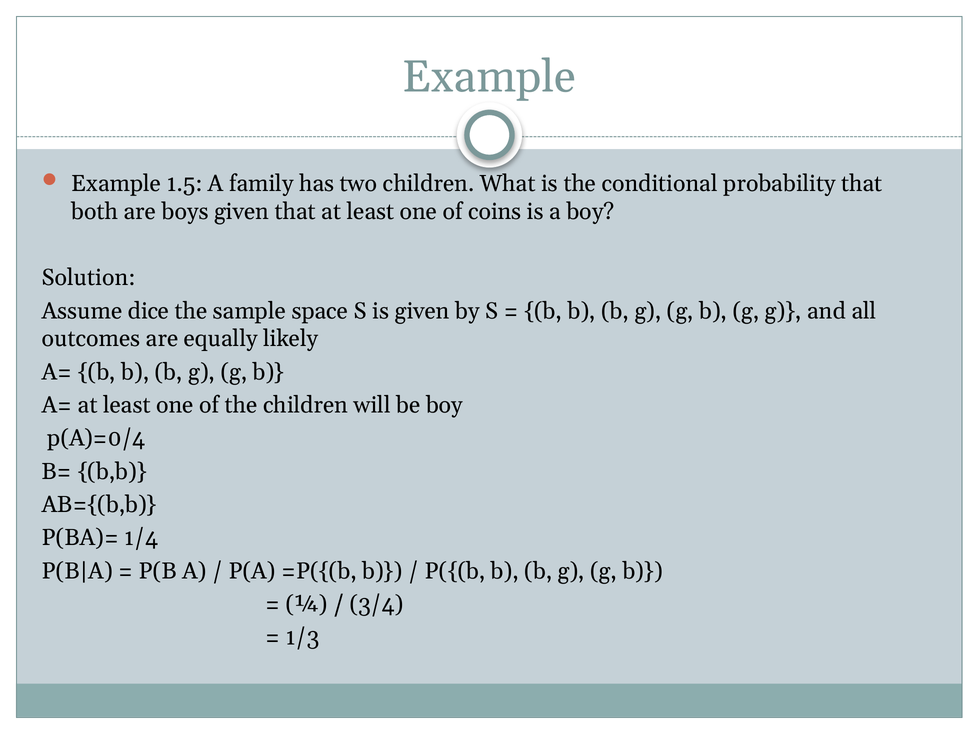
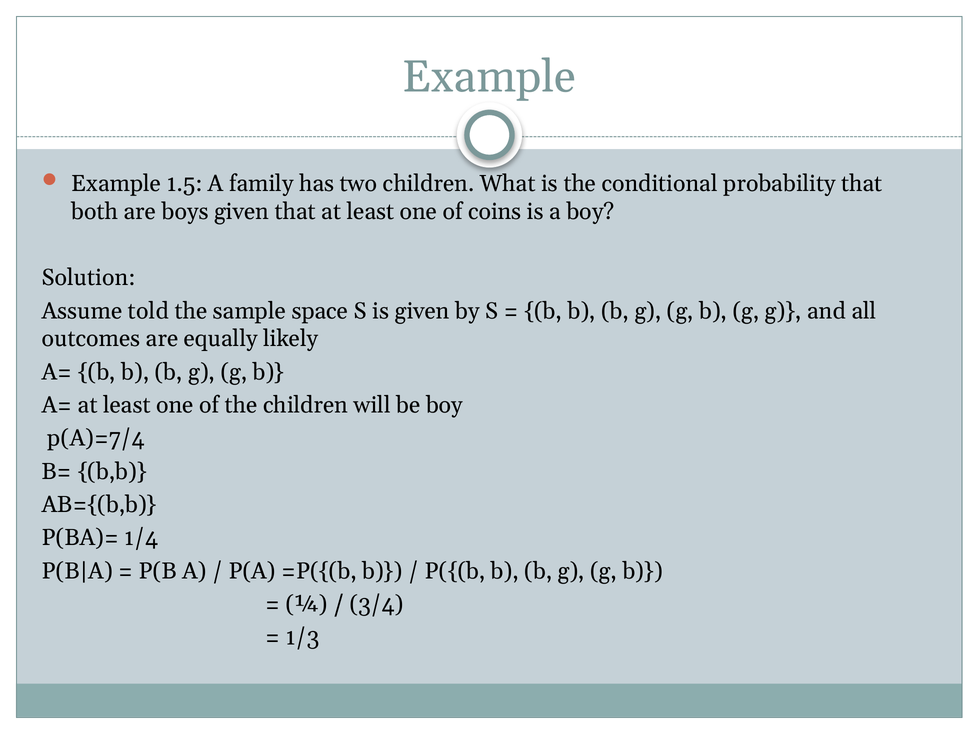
dice: dice -> told
p(A)=0/4: p(A)=0/4 -> p(A)=7/4
